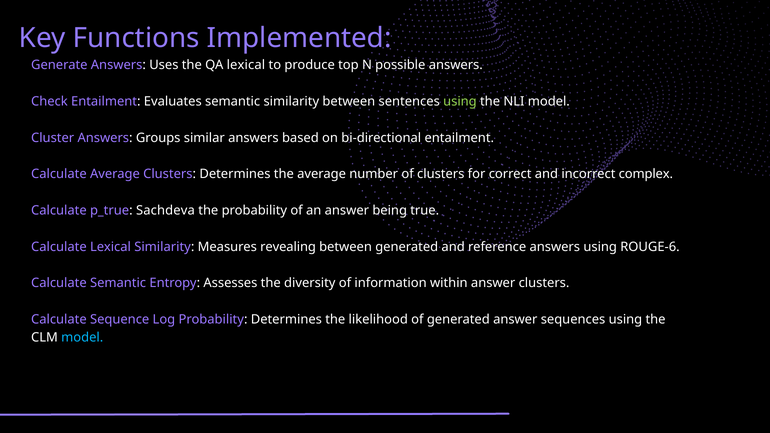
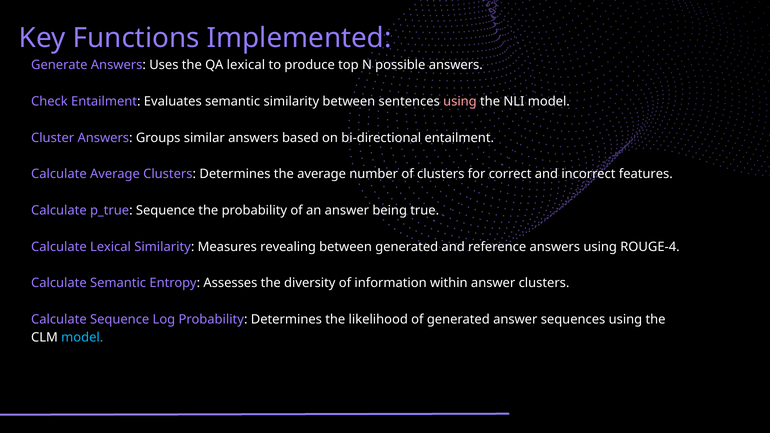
using at (460, 101) colour: light green -> pink
complex: complex -> features
p_true Sachdeva: Sachdeva -> Sequence
ROUGE-6: ROUGE-6 -> ROUGE-4
